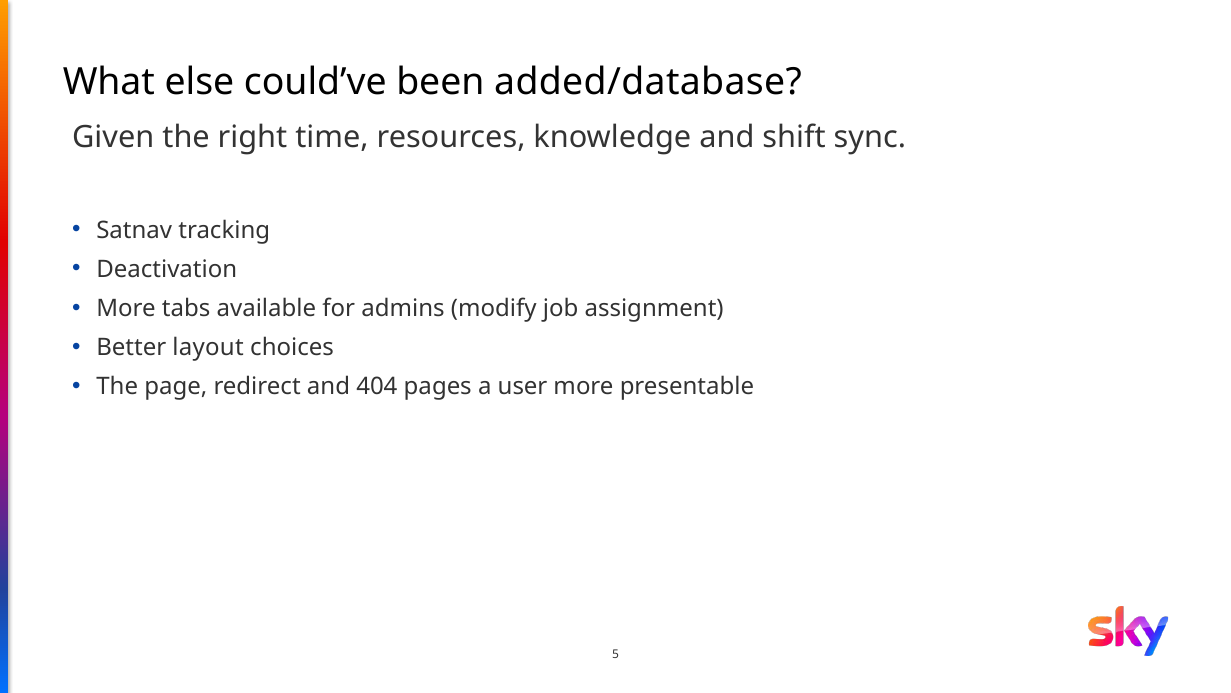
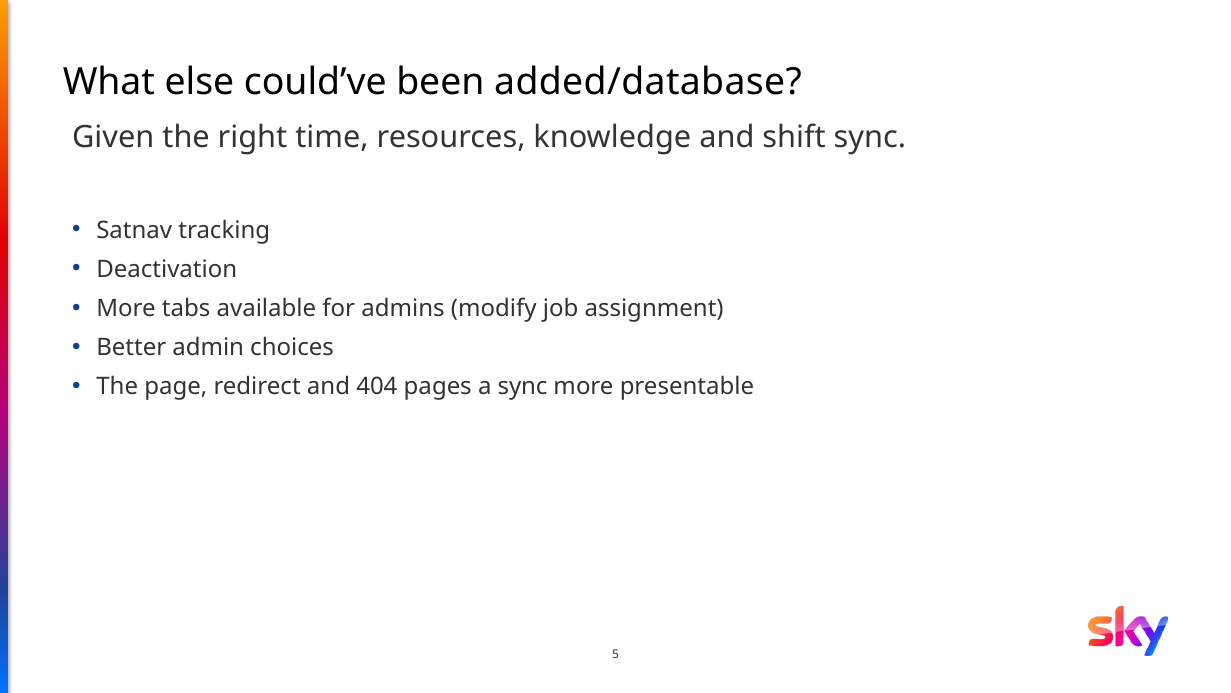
layout: layout -> admin
a user: user -> sync
